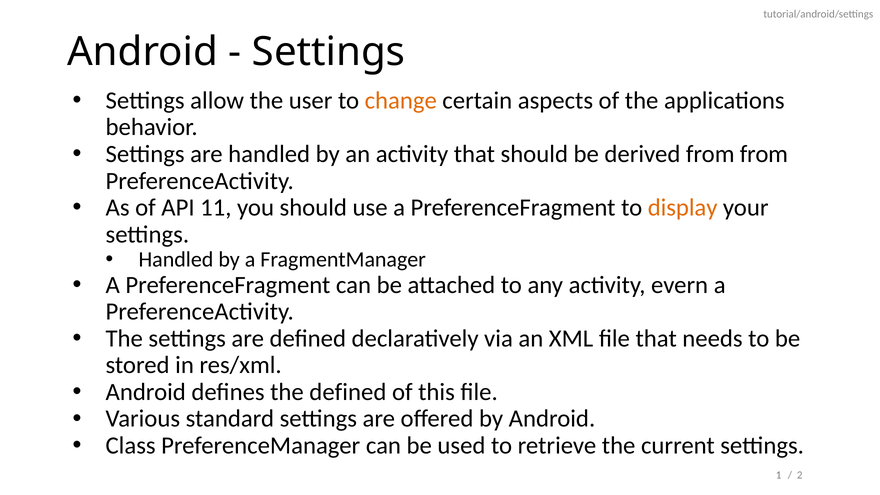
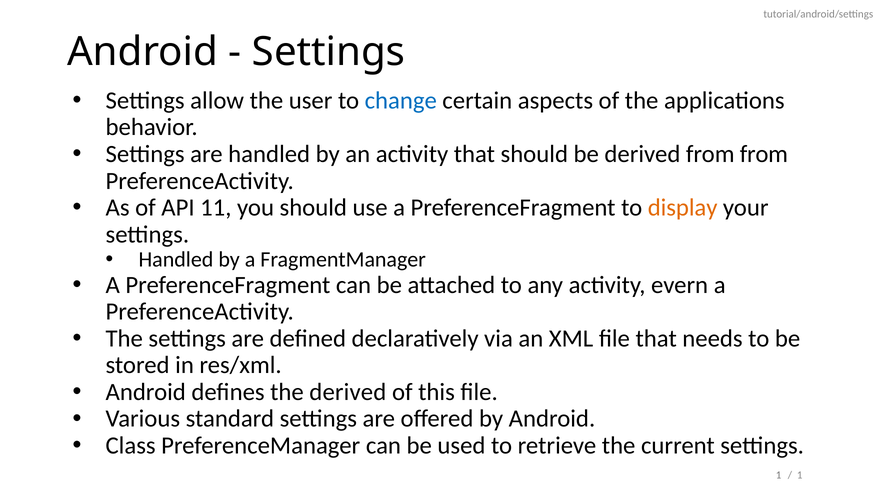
change colour: orange -> blue
the defined: defined -> derived
2 at (800, 475): 2 -> 1
